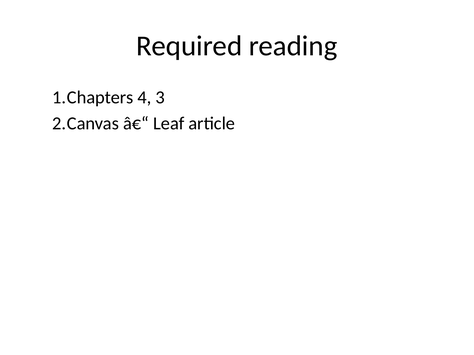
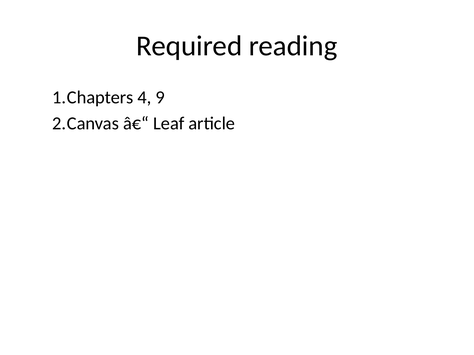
3: 3 -> 9
